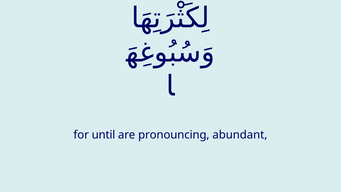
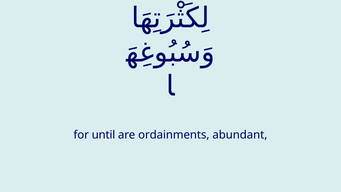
pronouncing: pronouncing -> ordainments
